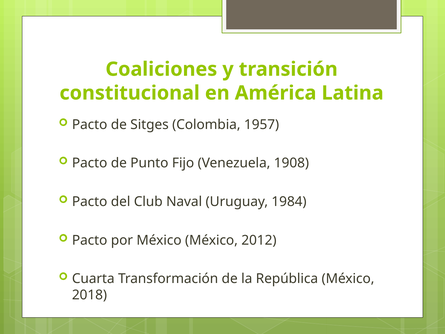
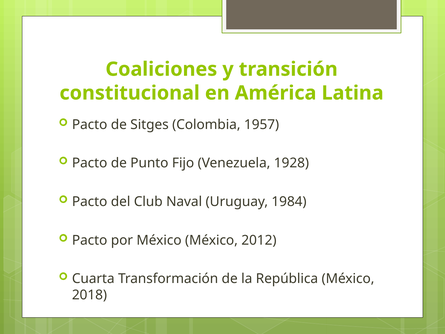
1908: 1908 -> 1928
